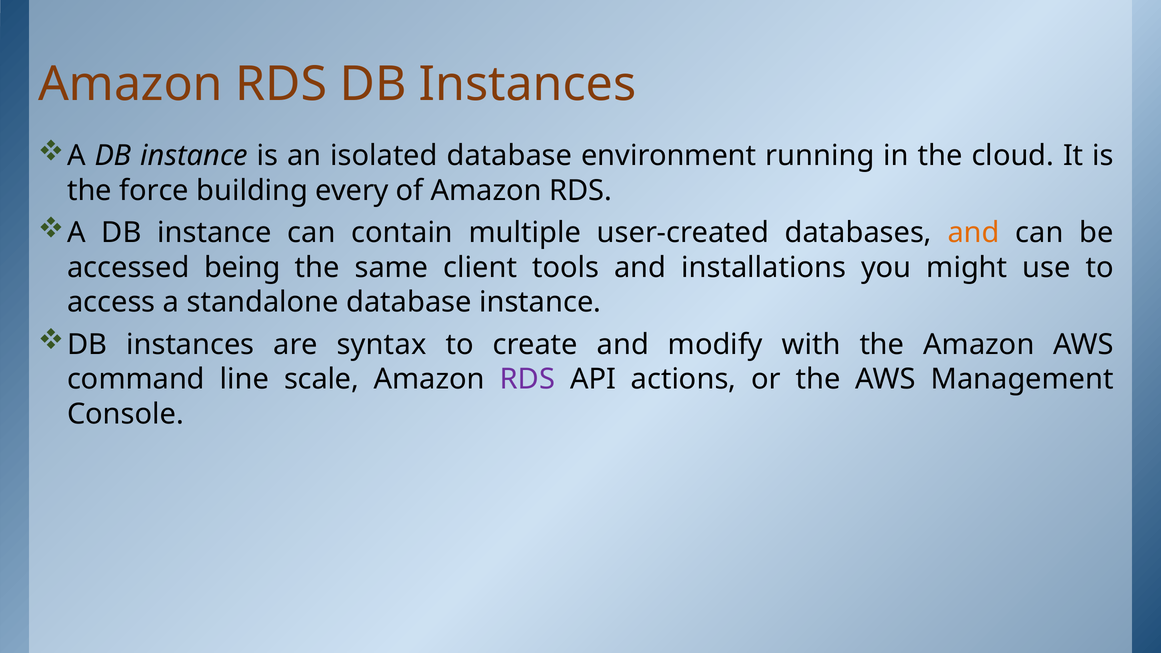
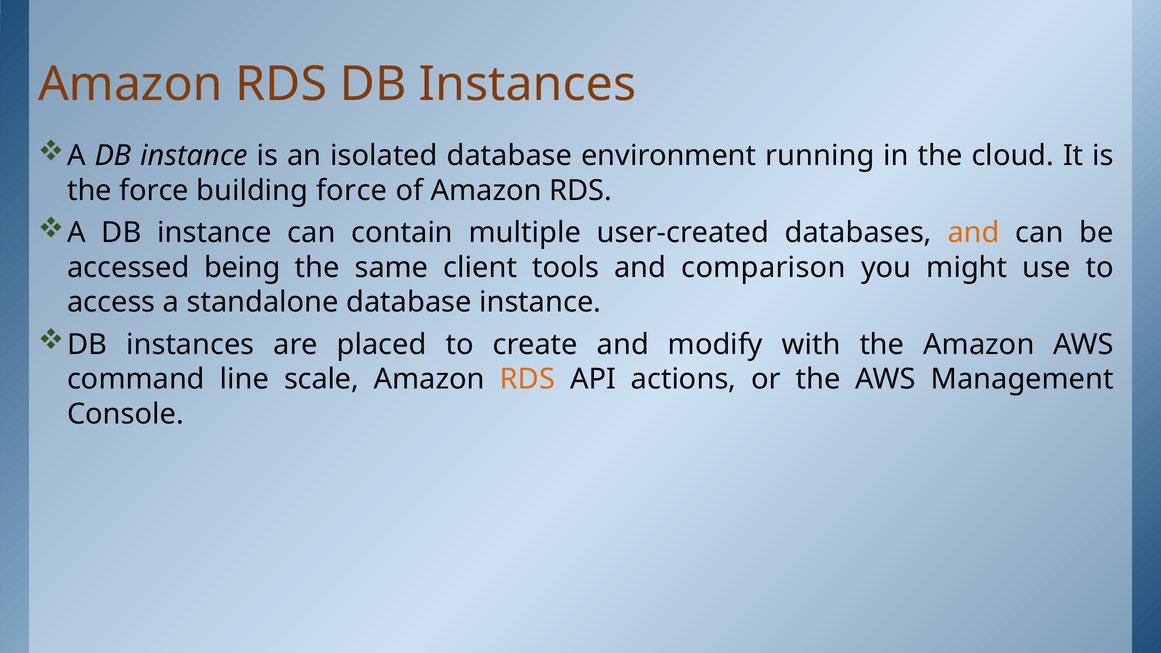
building every: every -> force
installations: installations -> comparison
syntax: syntax -> placed
RDS at (527, 379) colour: purple -> orange
